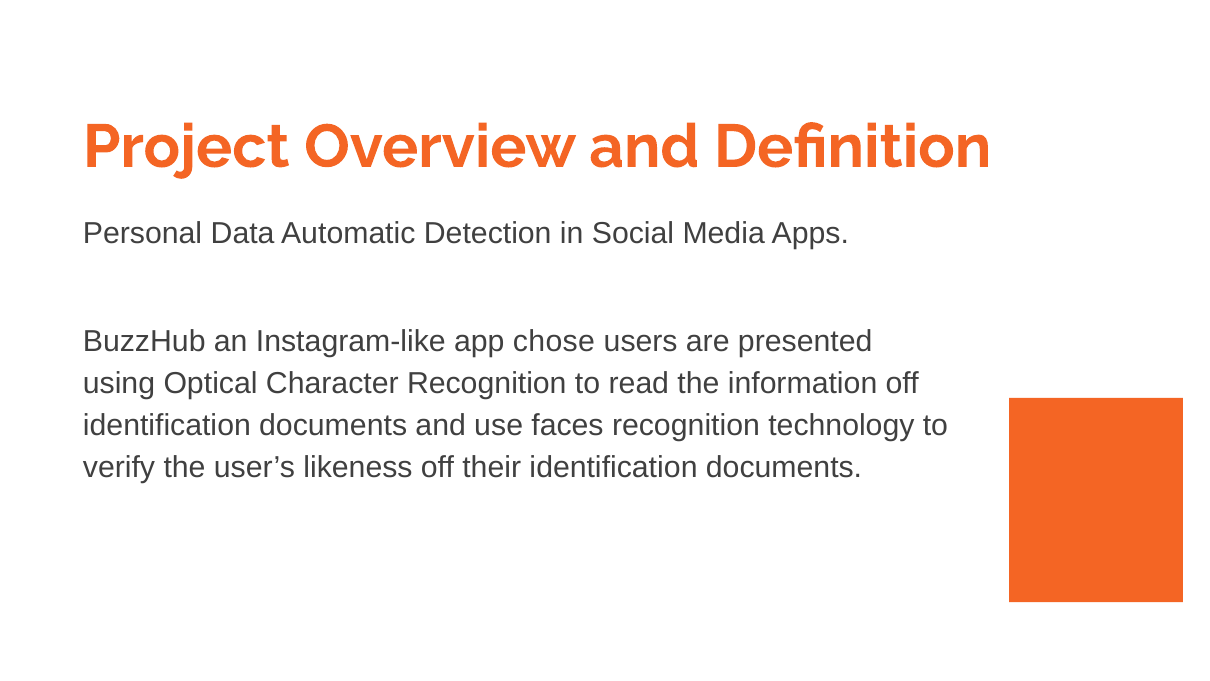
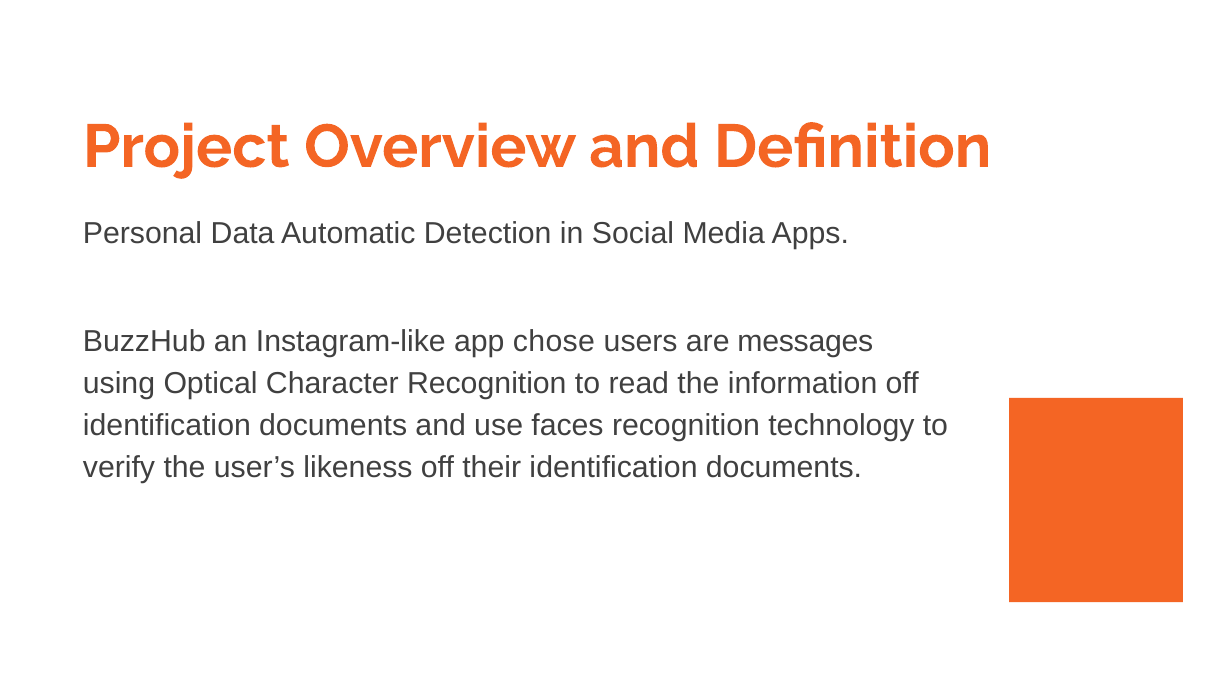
presented: presented -> messages
